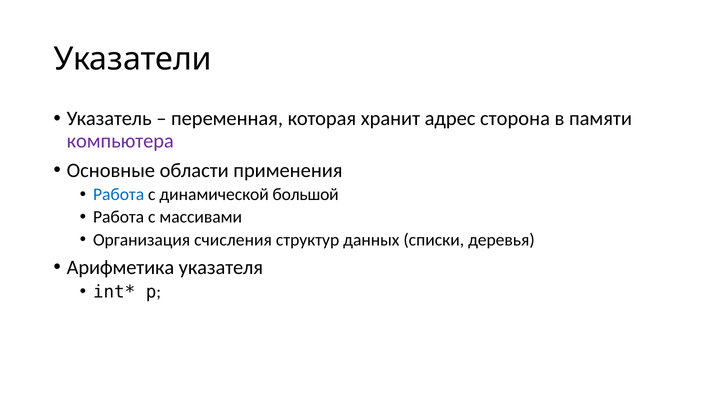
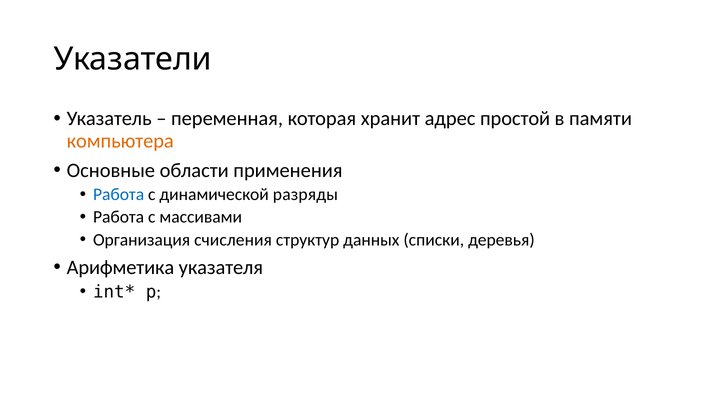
сторона: сторона -> простой
компьютера colour: purple -> orange
большой: большой -> разряды
